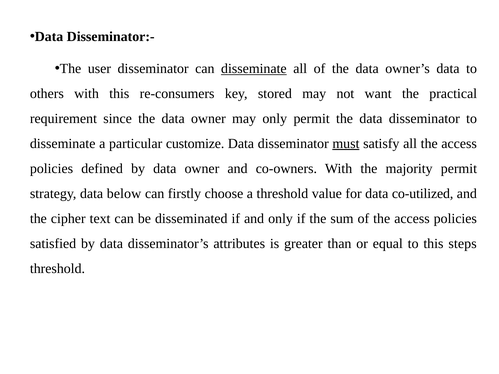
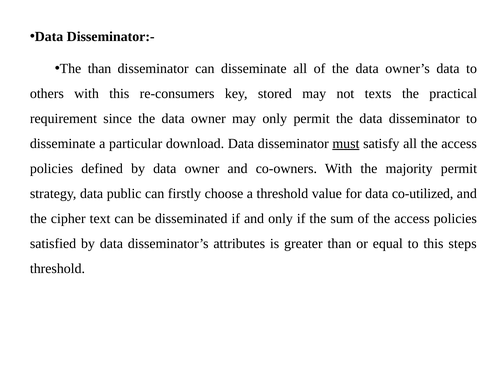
The user: user -> than
disseminate at (254, 69) underline: present -> none
want: want -> texts
customize: customize -> download
below: below -> public
